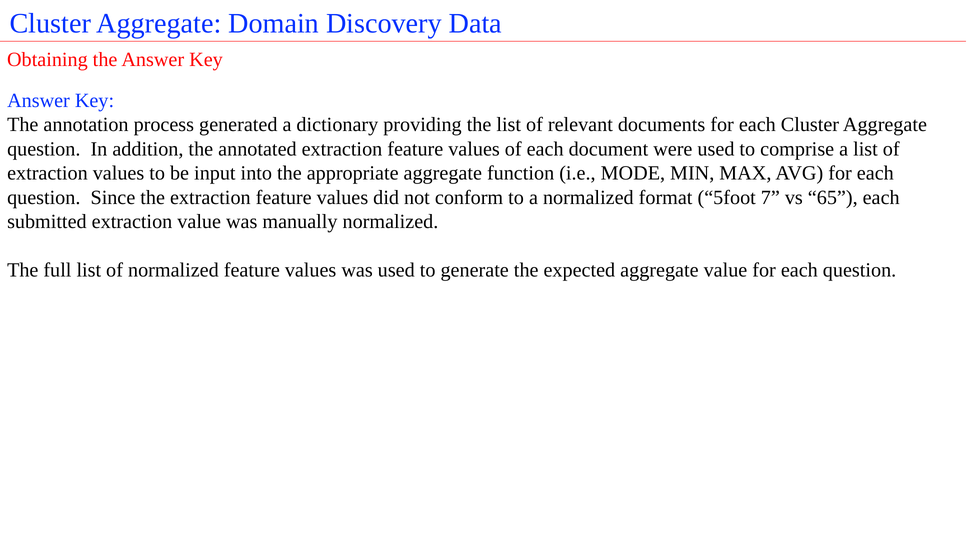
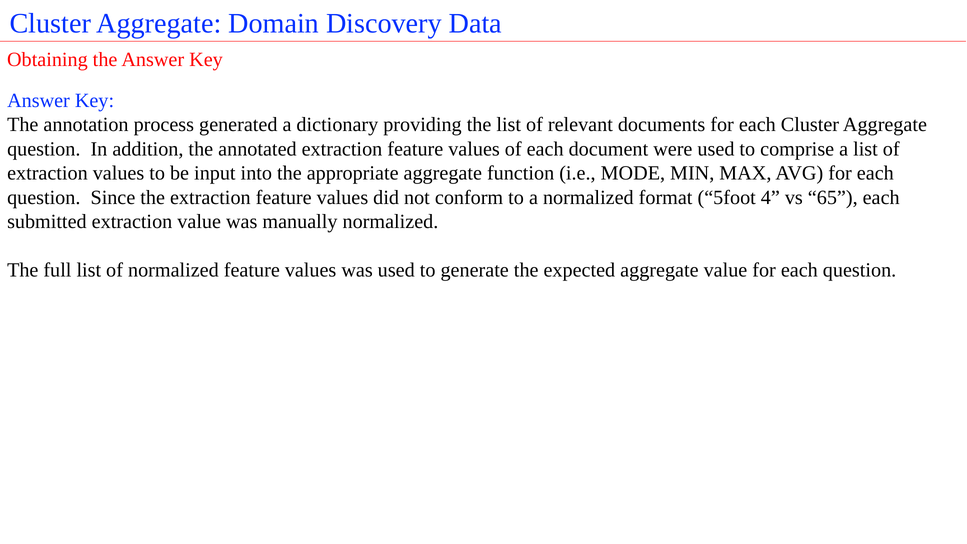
7: 7 -> 4
